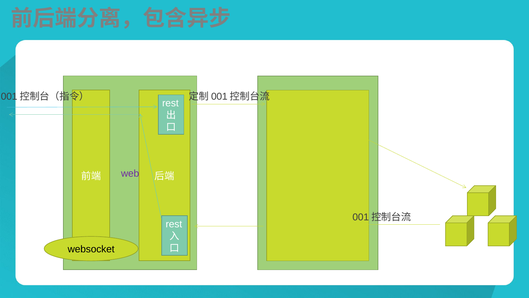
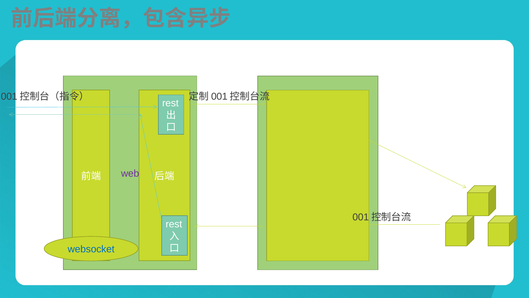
websocket colour: black -> blue
